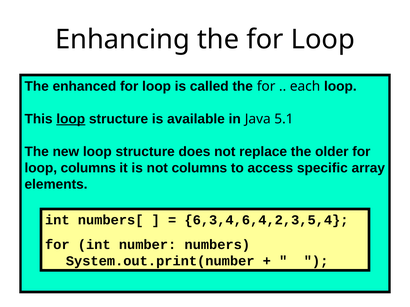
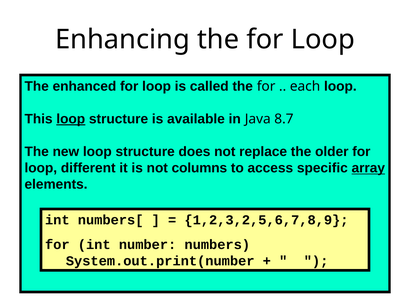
5.1: 5.1 -> 8.7
loop columns: columns -> different
array underline: none -> present
6,3,4,6,4,2,3,5,4: 6,3,4,6,4,2,3,5,4 -> 1,2,3,2,5,6,7,8,9
